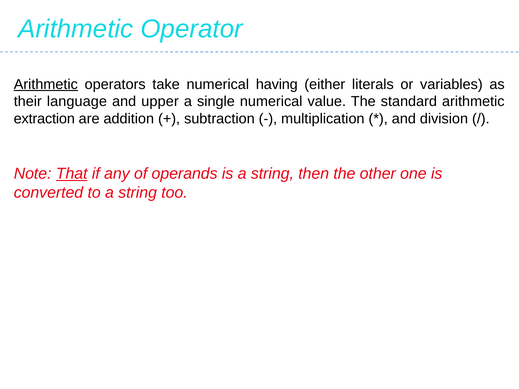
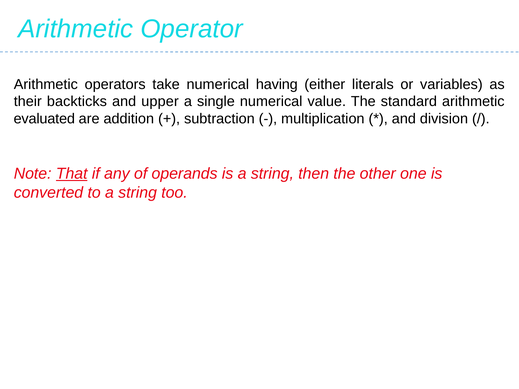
Arithmetic at (46, 84) underline: present -> none
language: language -> backticks
extraction: extraction -> evaluated
